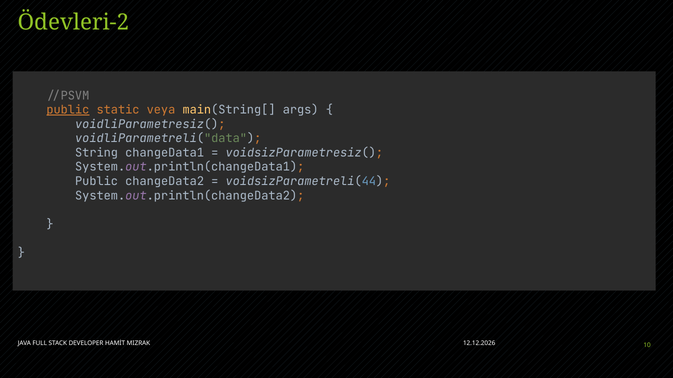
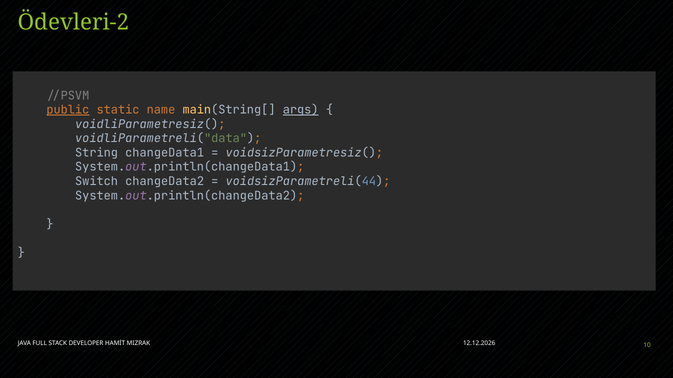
veya: veya -> name
args underline: none -> present
Public at (97, 182): Public -> Switch
